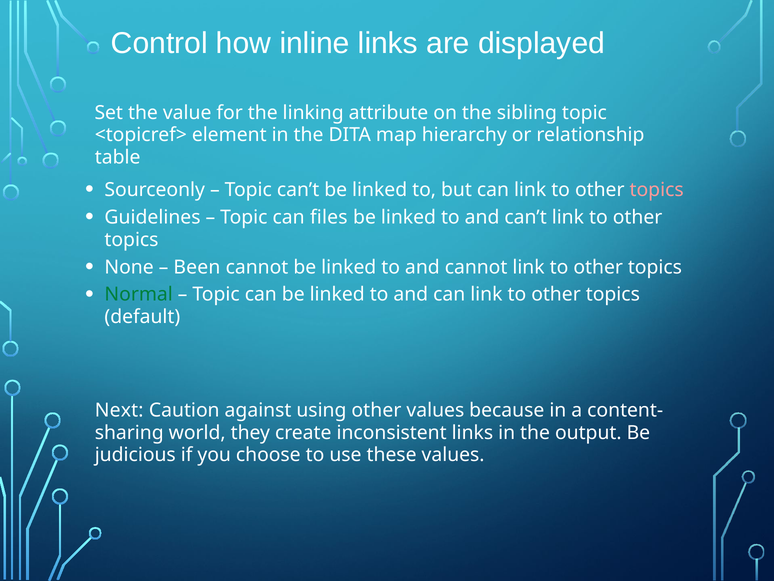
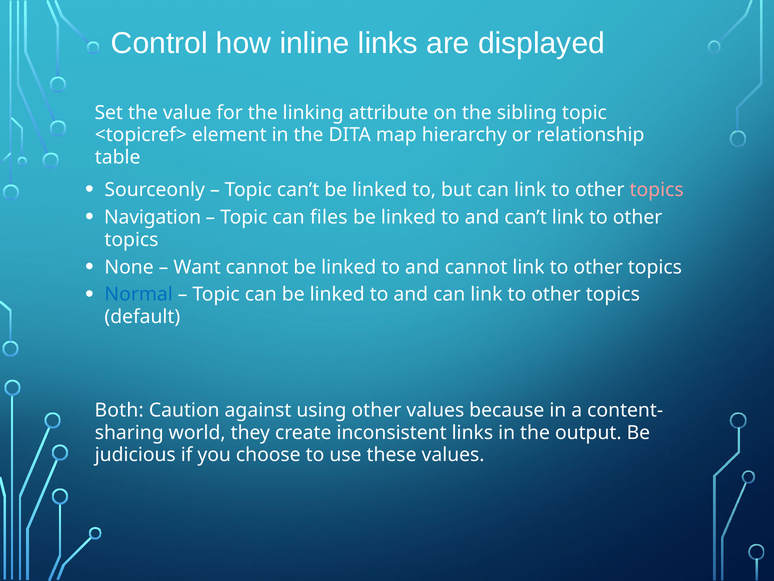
Guidelines: Guidelines -> Navigation
Been: Been -> Want
Normal colour: green -> blue
Next: Next -> Both
